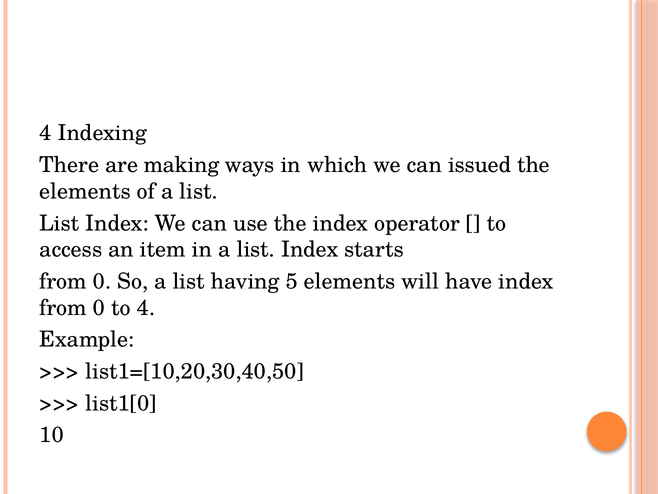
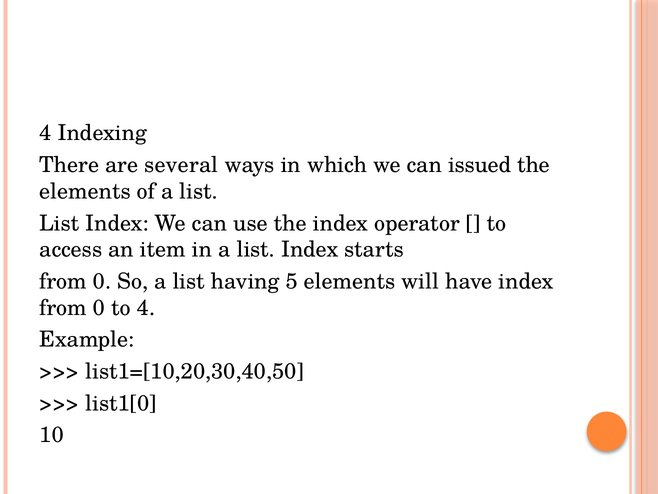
making: making -> several
